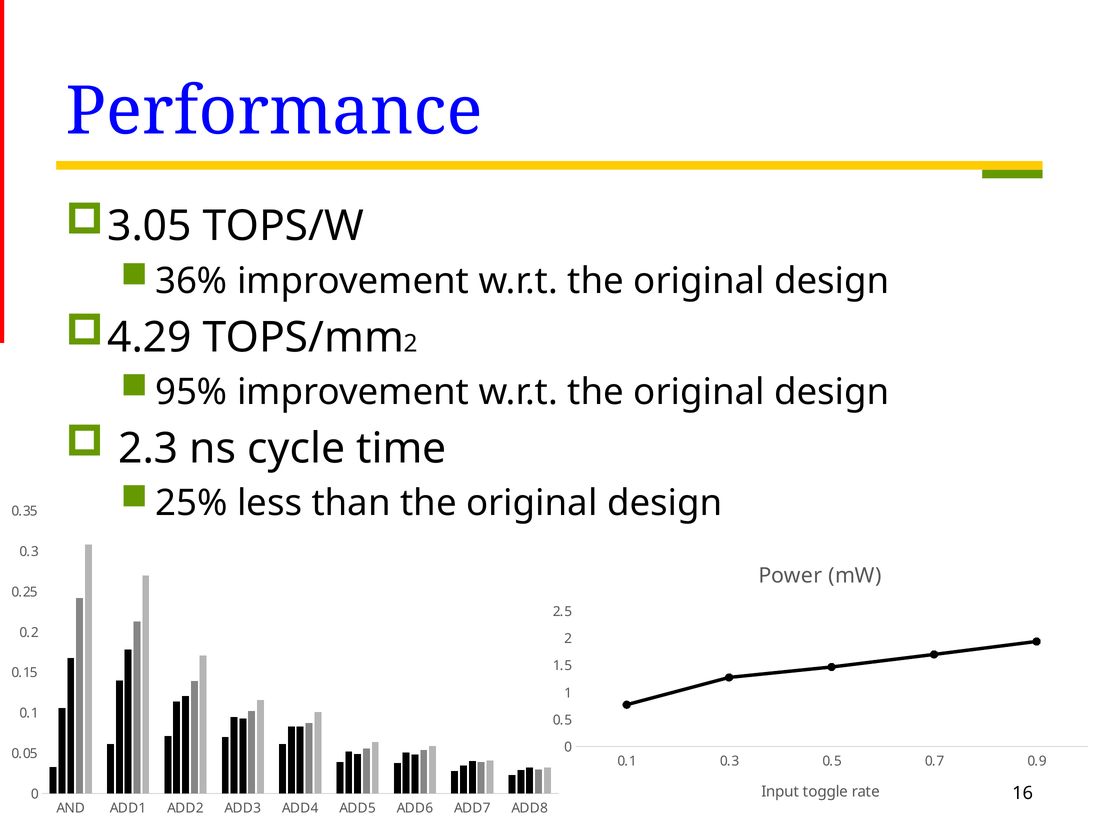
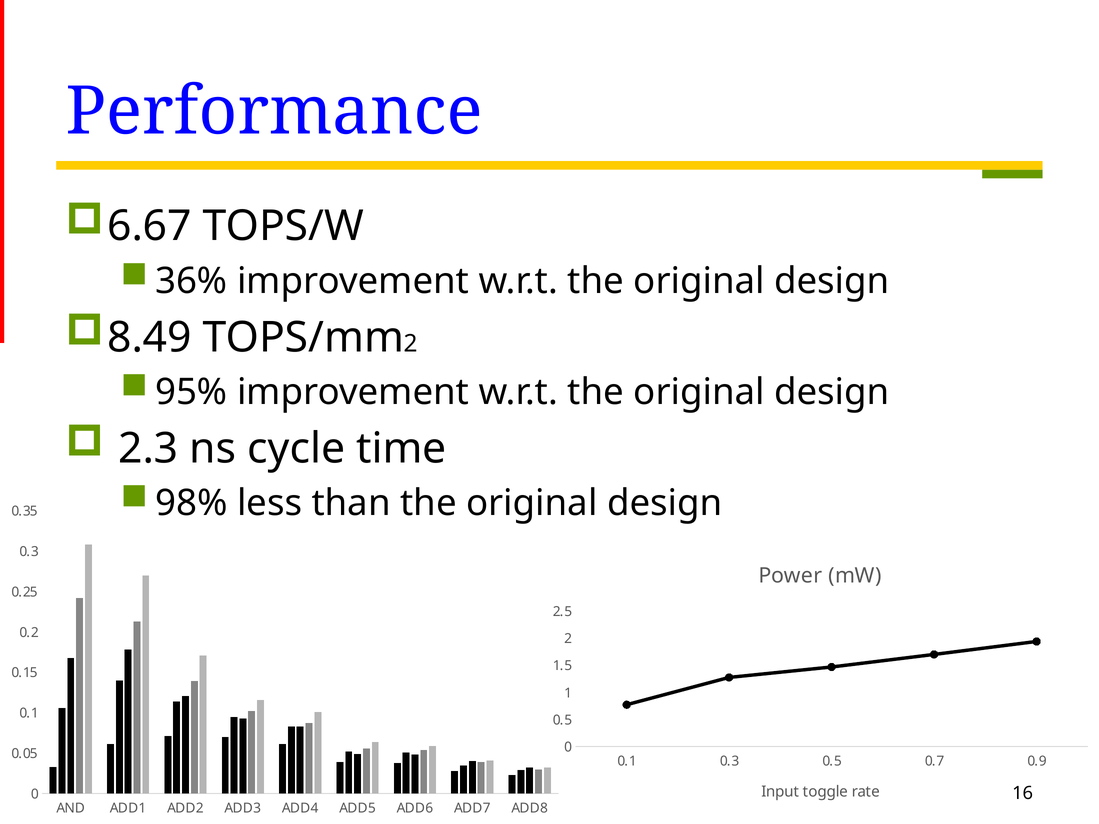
3.05: 3.05 -> 6.67
4.29: 4.29 -> 8.49
25%: 25% -> 98%
